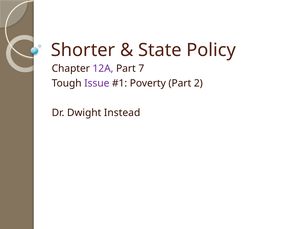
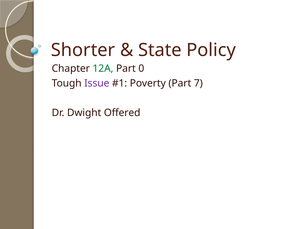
12A colour: purple -> green
7: 7 -> 0
2: 2 -> 7
Instead: Instead -> Offered
